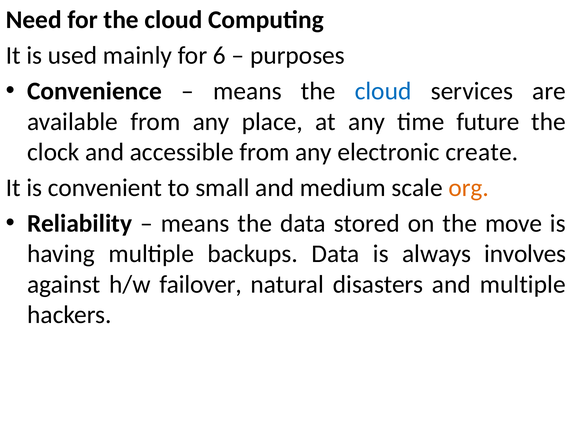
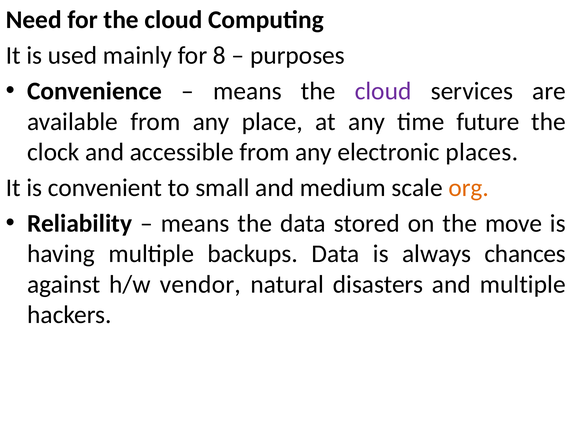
6: 6 -> 8
cloud at (383, 91) colour: blue -> purple
create: create -> places
involves: involves -> chances
failover: failover -> vendor
